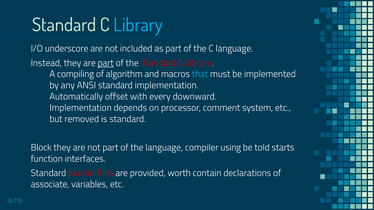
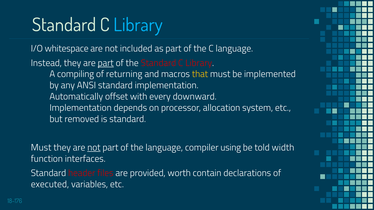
underscore: underscore -> whitespace
algorithm: algorithm -> returning
that colour: light blue -> yellow
comment: comment -> allocation
Block at (41, 148): Block -> Must
not at (94, 148) underline: none -> present
starts: starts -> width
associate: associate -> executed
